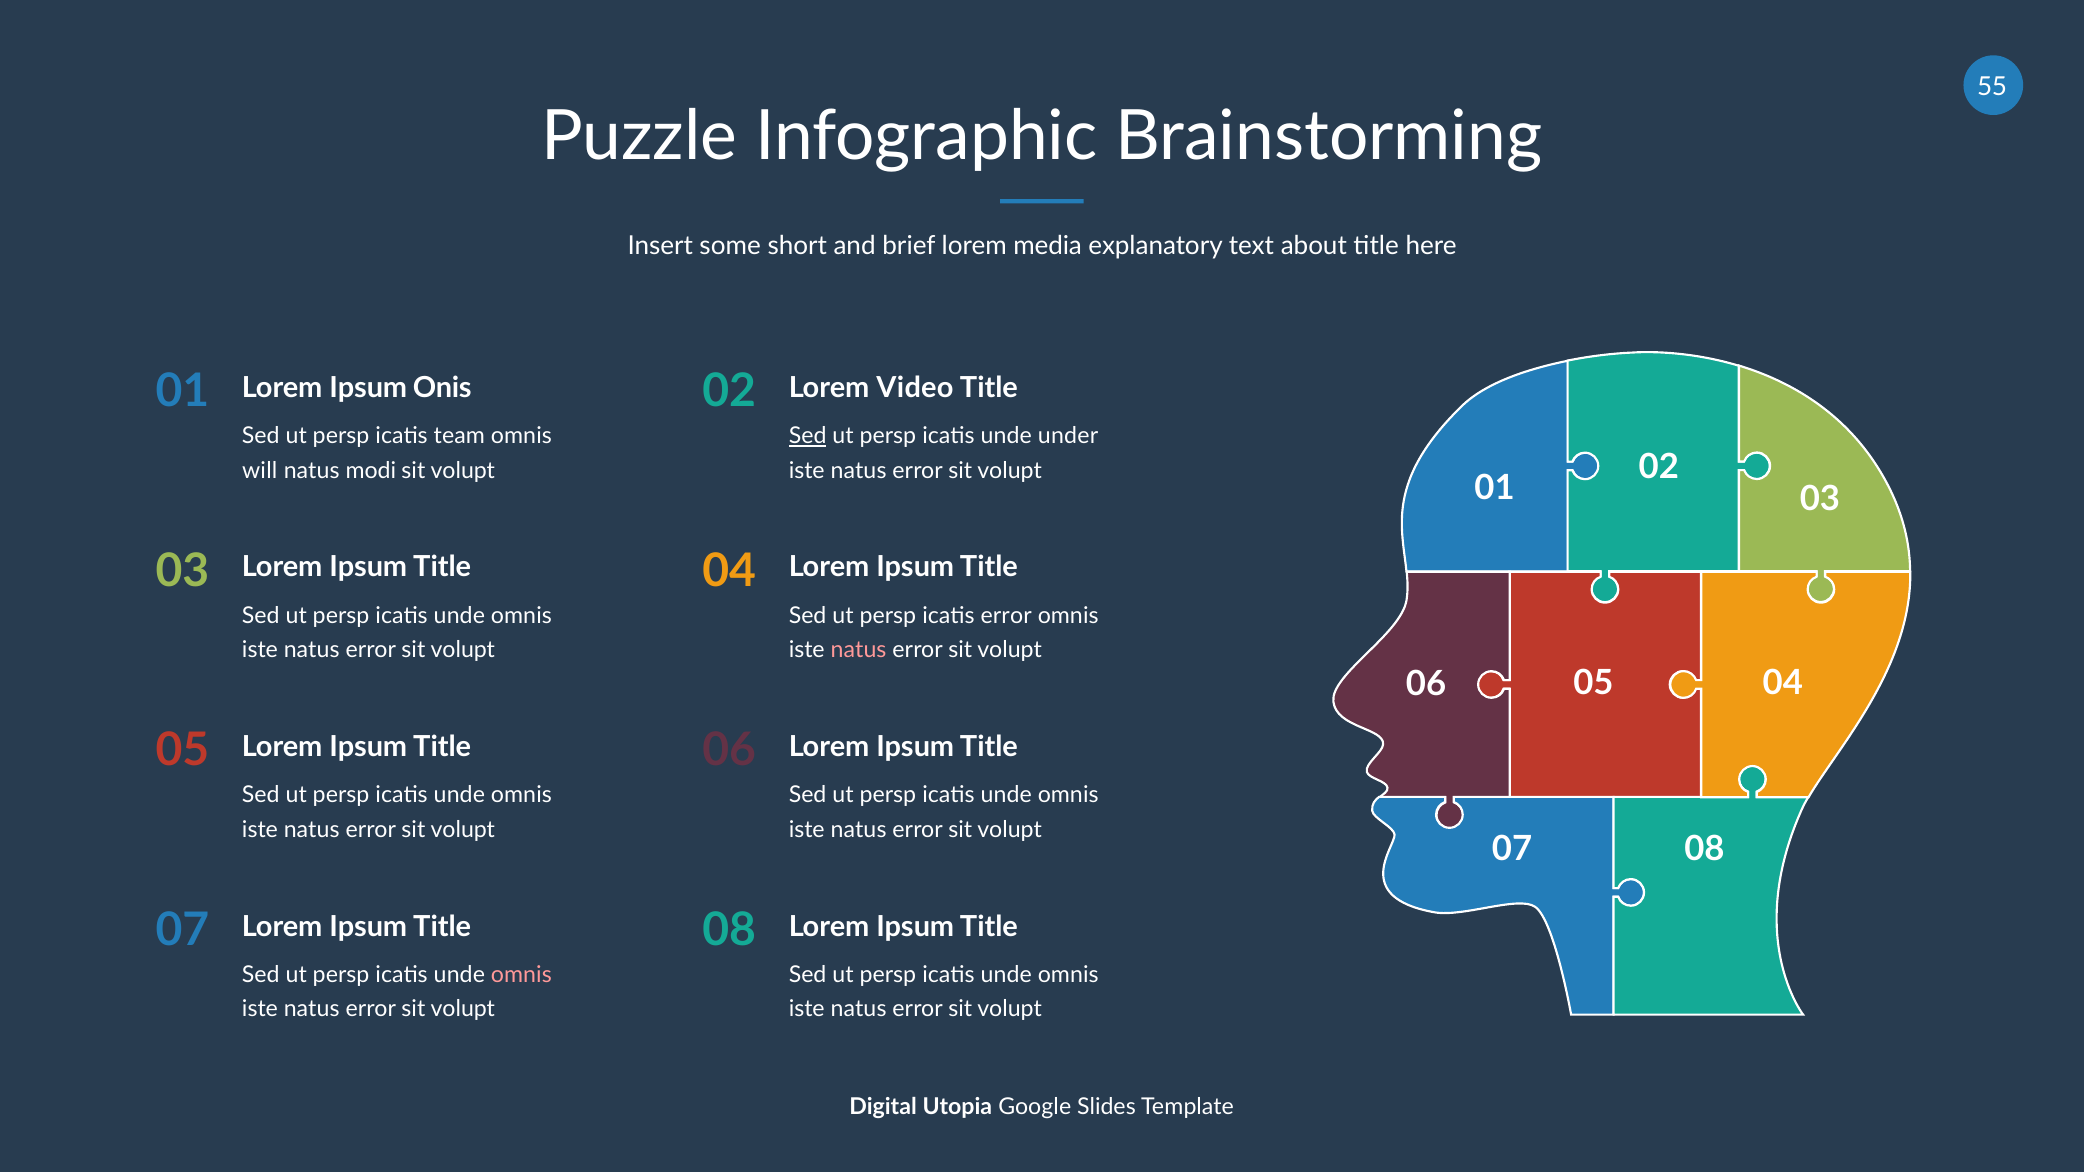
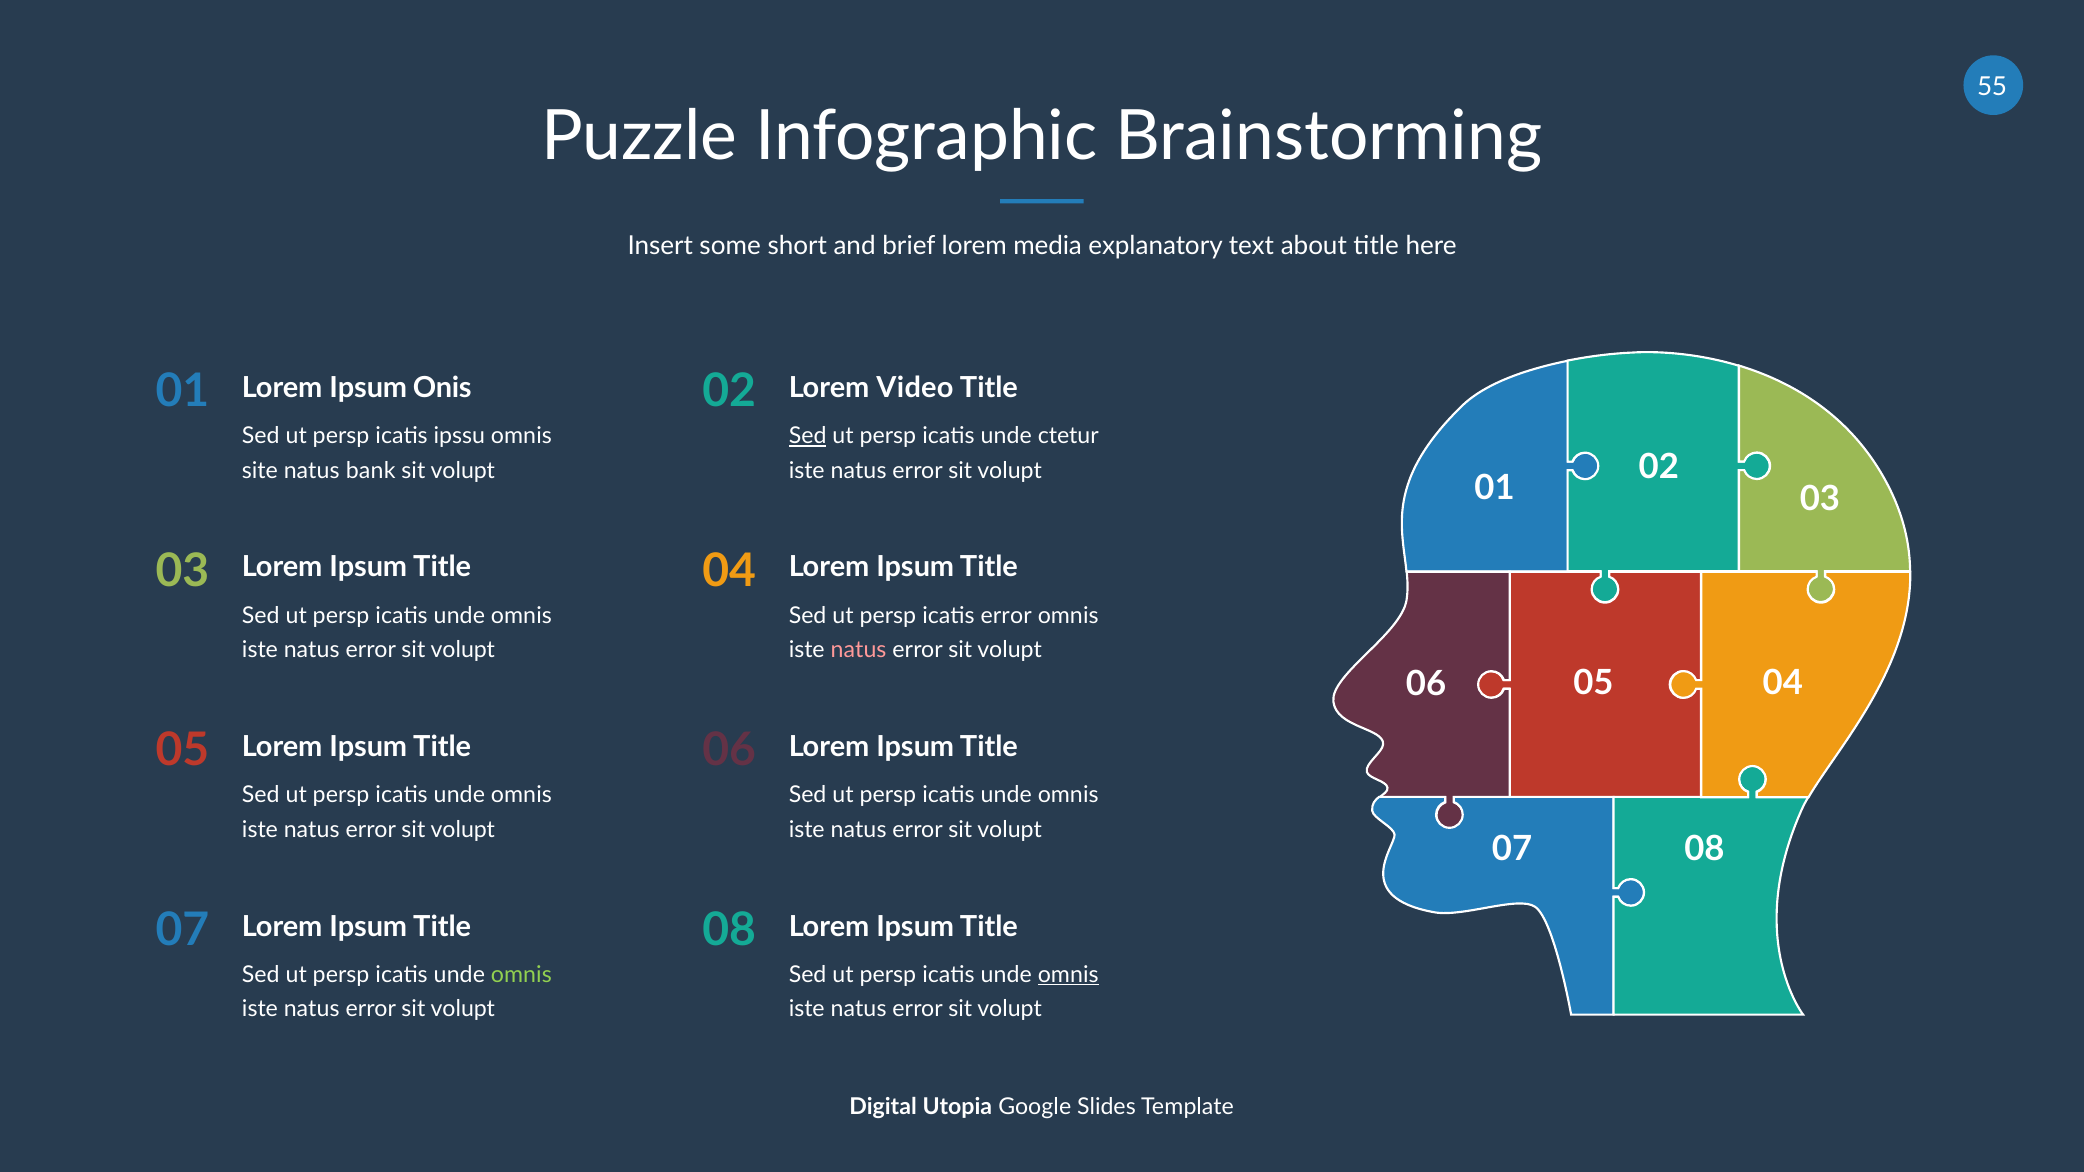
team: team -> ipssu
under: under -> ctetur
will: will -> site
modi: modi -> bank
omnis at (521, 975) colour: pink -> light green
omnis at (1068, 975) underline: none -> present
